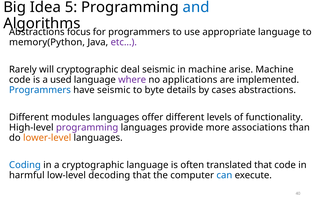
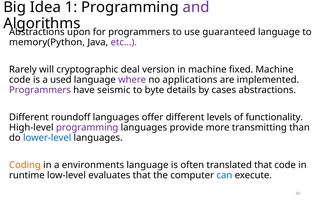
5: 5 -> 1
and colour: blue -> purple
focus: focus -> upon
appropriate: appropriate -> guaranteed
deal seismic: seismic -> version
arise: arise -> fixed
Programmers at (40, 90) colour: blue -> purple
modules: modules -> roundoff
associations: associations -> transmitting
lower-level colour: orange -> blue
Coding colour: blue -> orange
a cryptographic: cryptographic -> environments
harmful: harmful -> runtime
decoding: decoding -> evaluates
